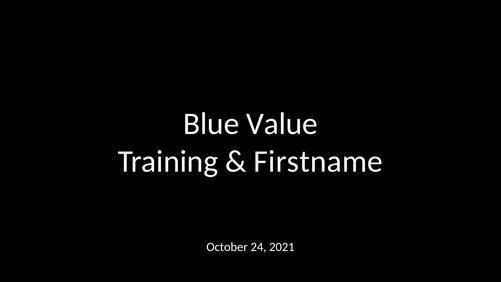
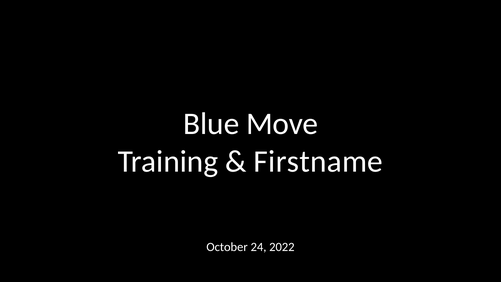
Value: Value -> Move
2021: 2021 -> 2022
